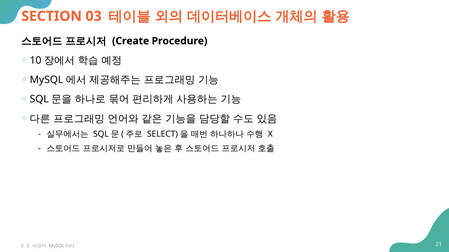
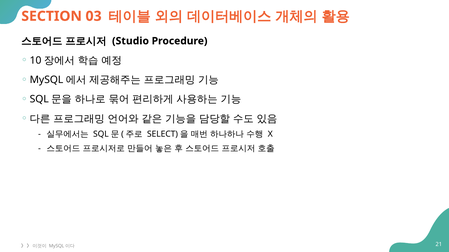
Create: Create -> Studio
